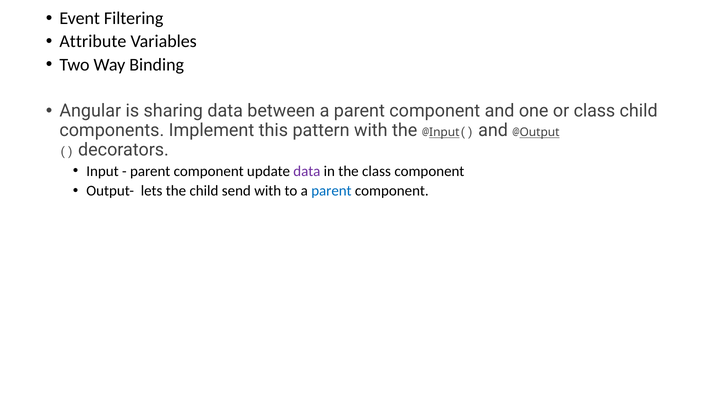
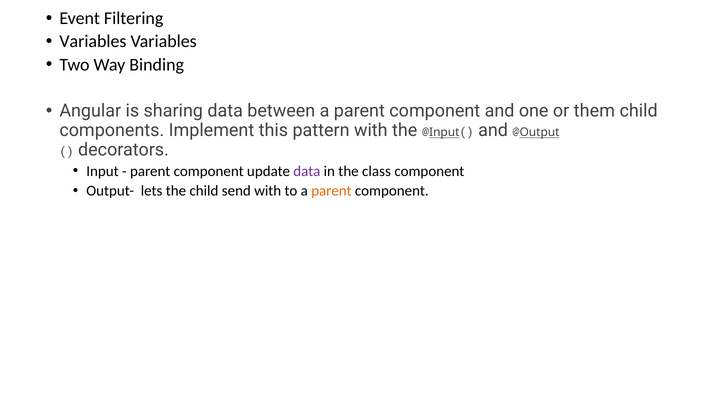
Attribute at (93, 41): Attribute -> Variables
or class: class -> them
parent at (331, 191) colour: blue -> orange
